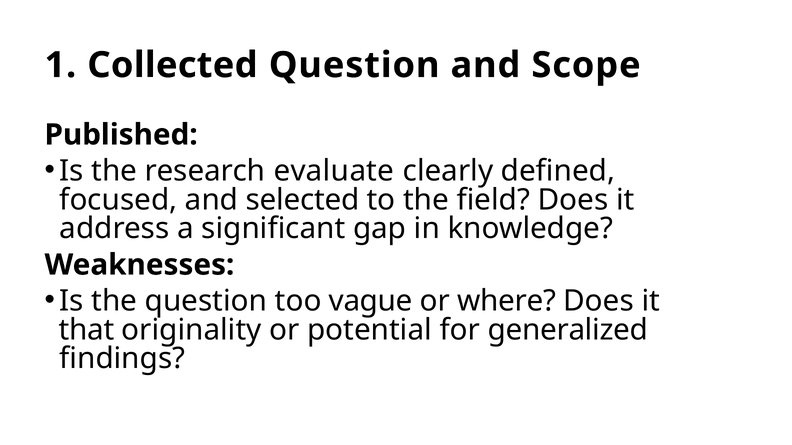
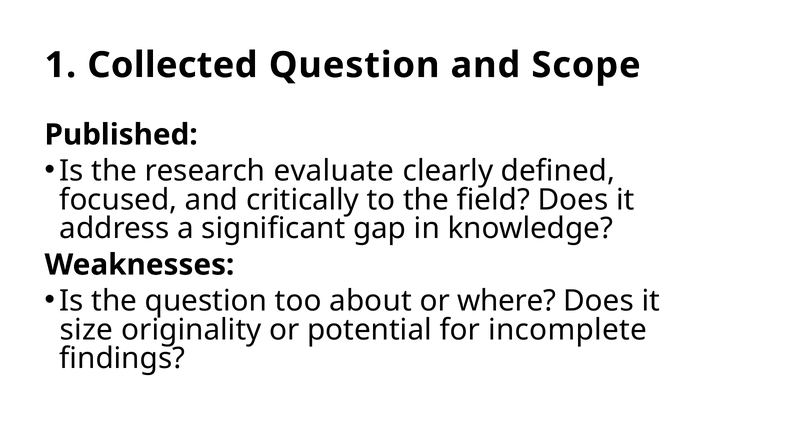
selected: selected -> critically
vague: vague -> about
that: that -> size
generalized: generalized -> incomplete
